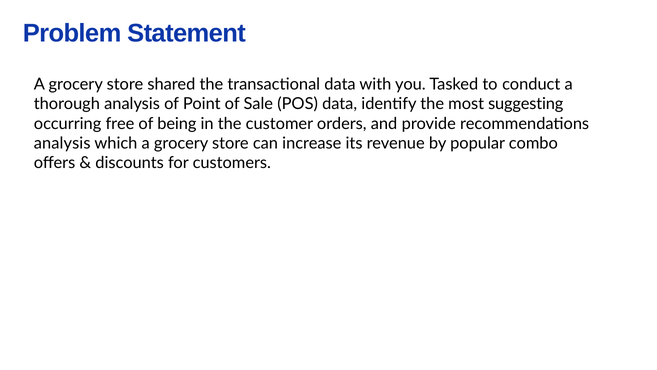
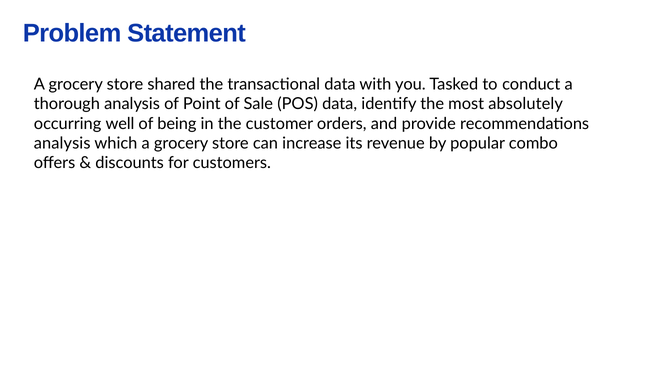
suggesting: suggesting -> absolutely
free: free -> well
